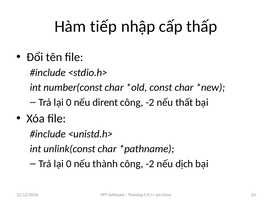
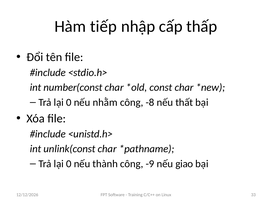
dirent: dirent -> nhằm
-2 at (150, 102): -2 -> -8
thành công -2: -2 -> -9
dịch: dịch -> giao
